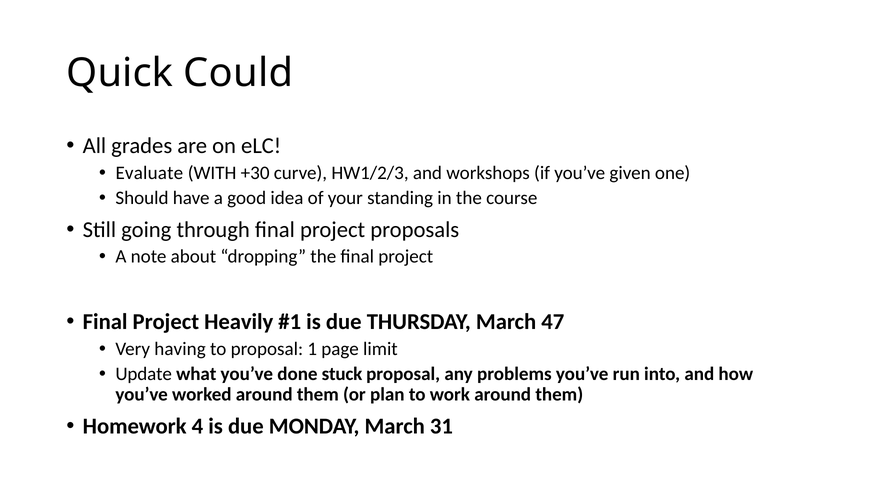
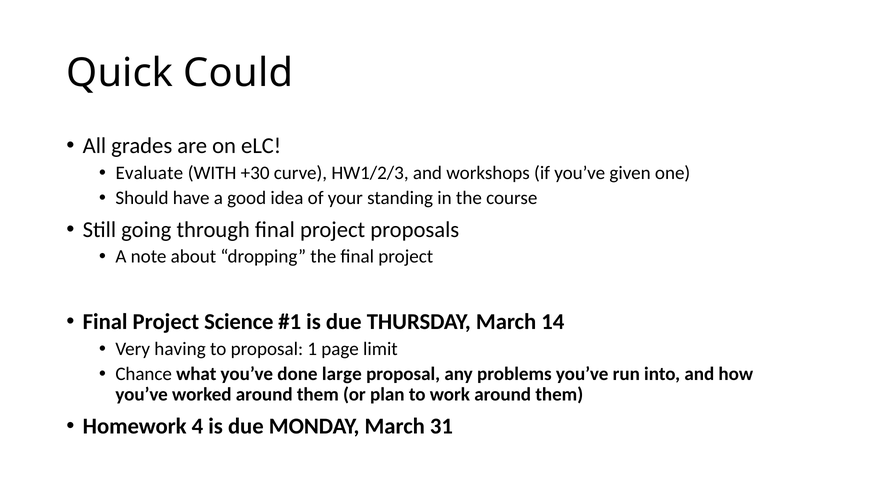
Heavily: Heavily -> Science
47: 47 -> 14
Update: Update -> Chance
stuck: stuck -> large
